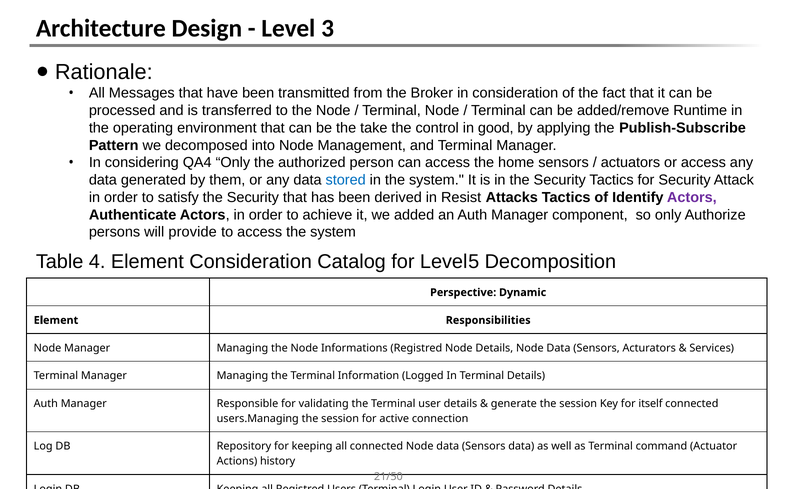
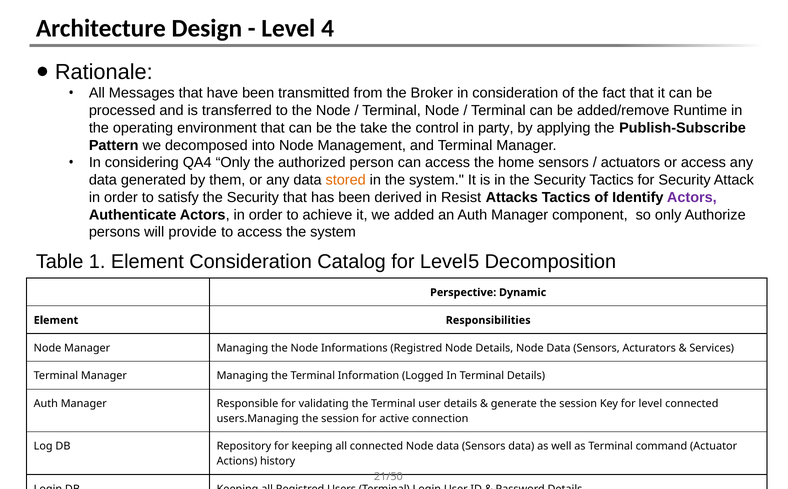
3: 3 -> 4
good: good -> party
stored colour: blue -> orange
4: 4 -> 1
for itself: itself -> level
